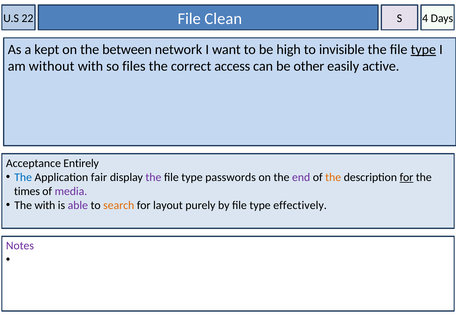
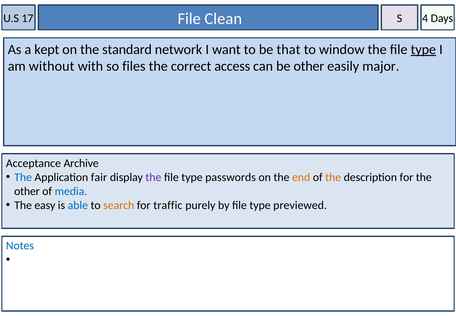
22: 22 -> 17
between: between -> standard
high: high -> that
invisible: invisible -> window
active: active -> major
Entirely: Entirely -> Archive
end colour: purple -> orange
for at (406, 177) underline: present -> none
times at (27, 191): times -> other
media colour: purple -> blue
The with: with -> easy
able colour: purple -> blue
layout: layout -> traffic
effectively: effectively -> previewed
Notes colour: purple -> blue
